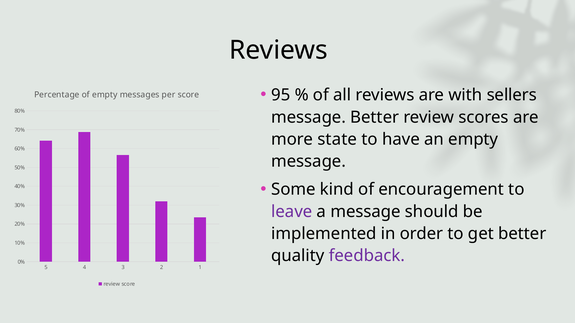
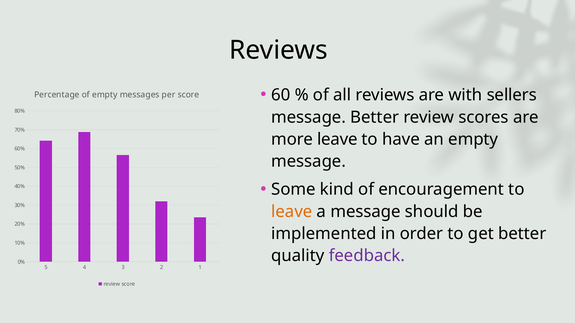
95: 95 -> 60
more state: state -> leave
leave at (292, 212) colour: purple -> orange
